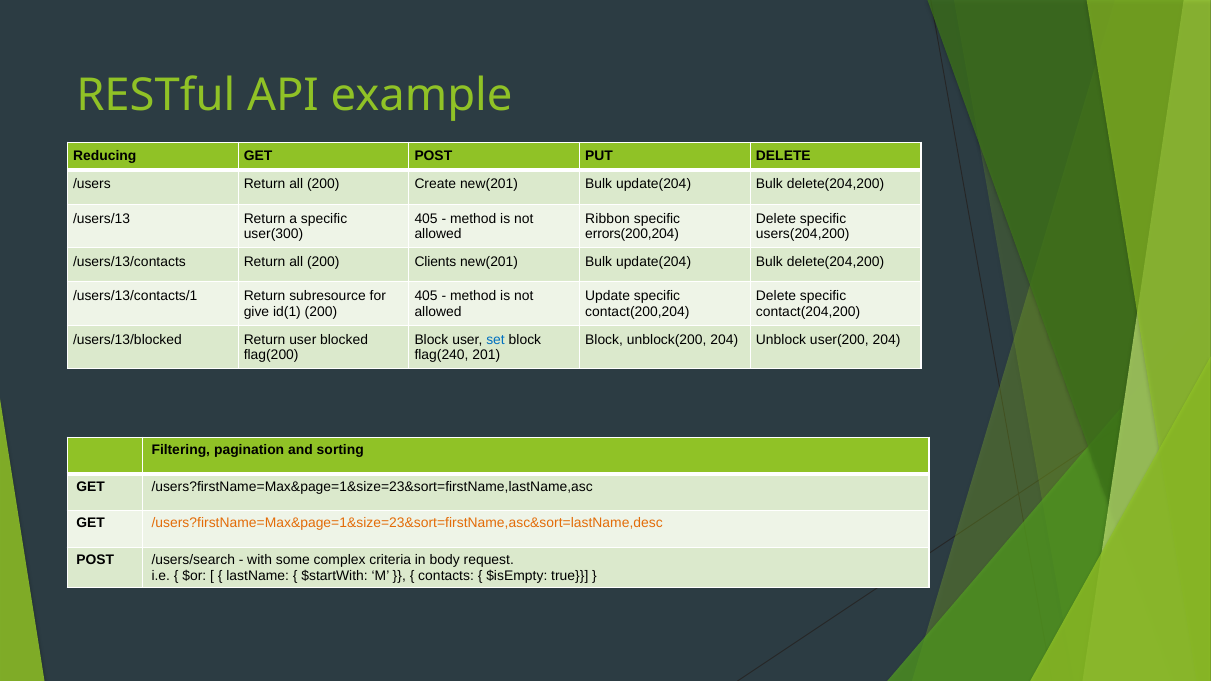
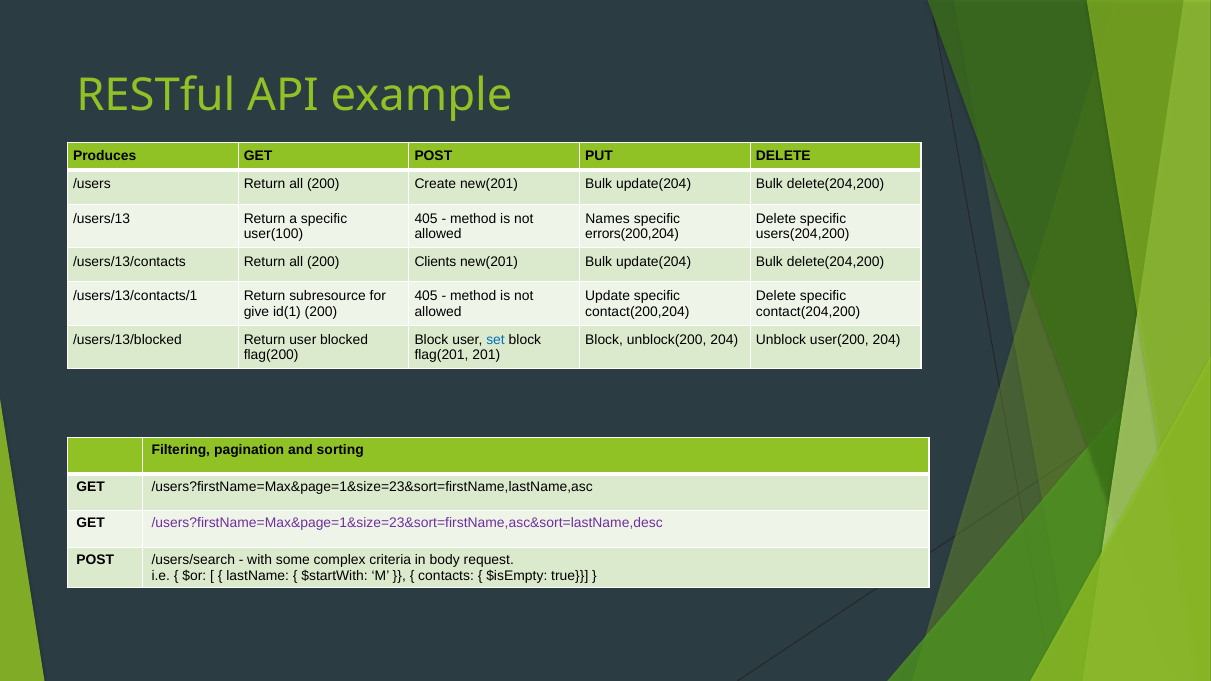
Reducing: Reducing -> Produces
Ribbon: Ribbon -> Names
user(300: user(300 -> user(100
flag(240: flag(240 -> flag(201
/users?firstName=Max&page=1&size=23&sort=firstName,asc&sort=lastName,desc colour: orange -> purple
